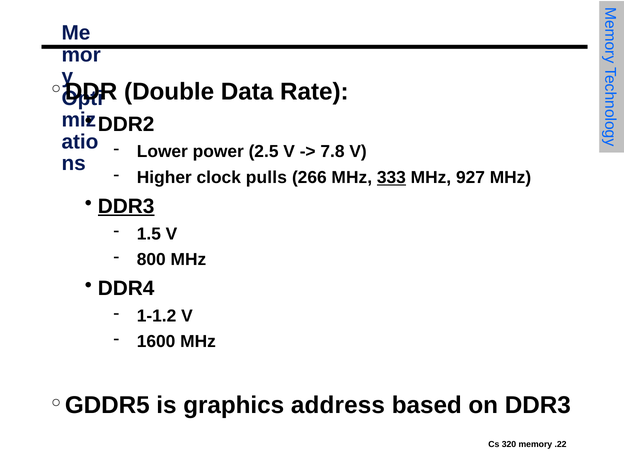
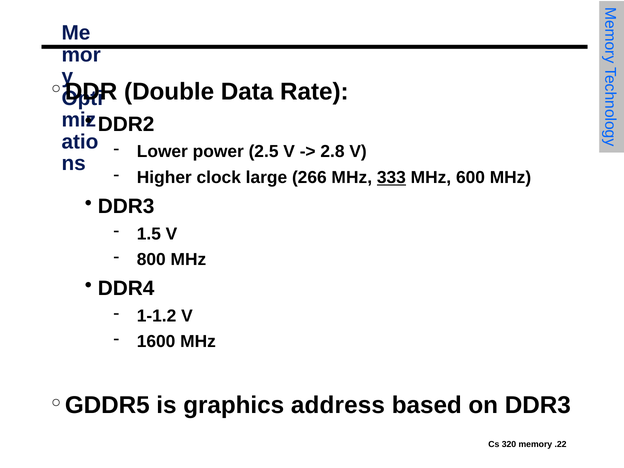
7.8: 7.8 -> 2.8
pulls: pulls -> large
927: 927 -> 600
DDR3 at (126, 206) underline: present -> none
